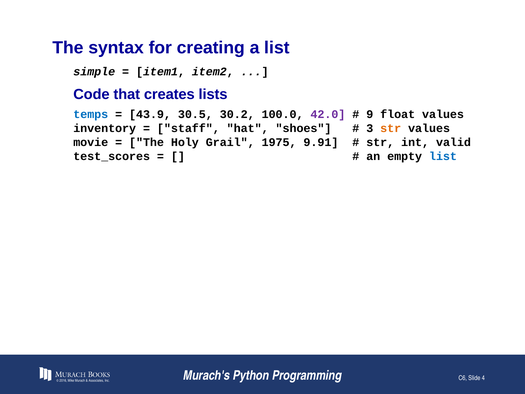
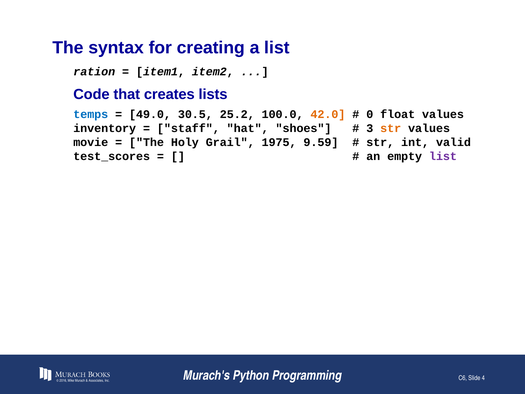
simple: simple -> ration
43.9: 43.9 -> 49.0
30.2: 30.2 -> 25.2
42.0 colour: purple -> orange
9: 9 -> 0
9.91: 9.91 -> 9.59
list at (443, 156) colour: blue -> purple
